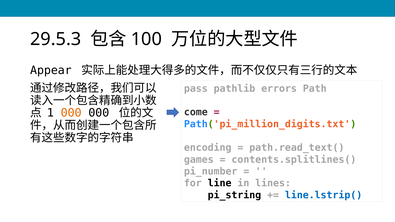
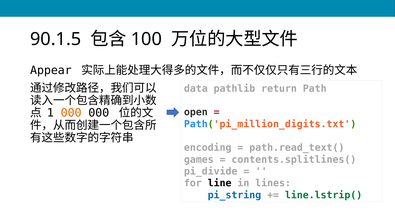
29.5.3: 29.5.3 -> 90.1.5
pass: pass -> data
errors: errors -> return
come: come -> open
pi_number: pi_number -> pi_divide
pi_string colour: black -> blue
line.lstrip( colour: blue -> green
